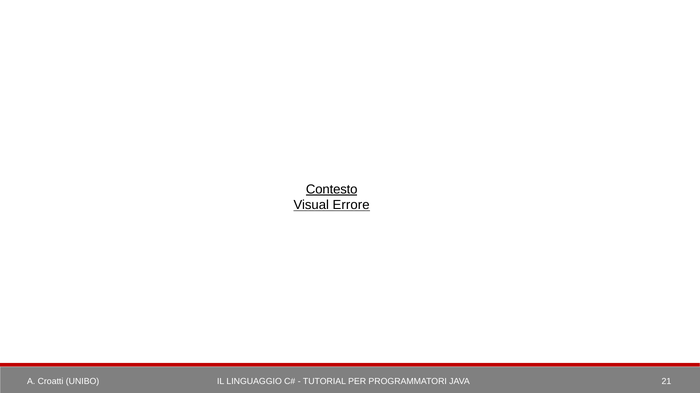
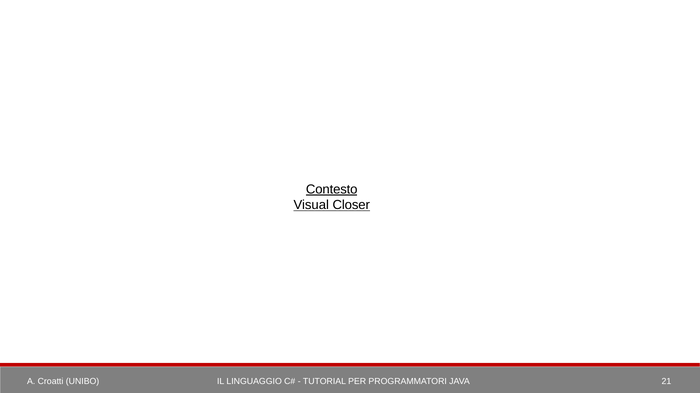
Errore: Errore -> Closer
